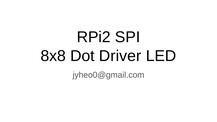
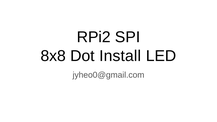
Driver: Driver -> Install
